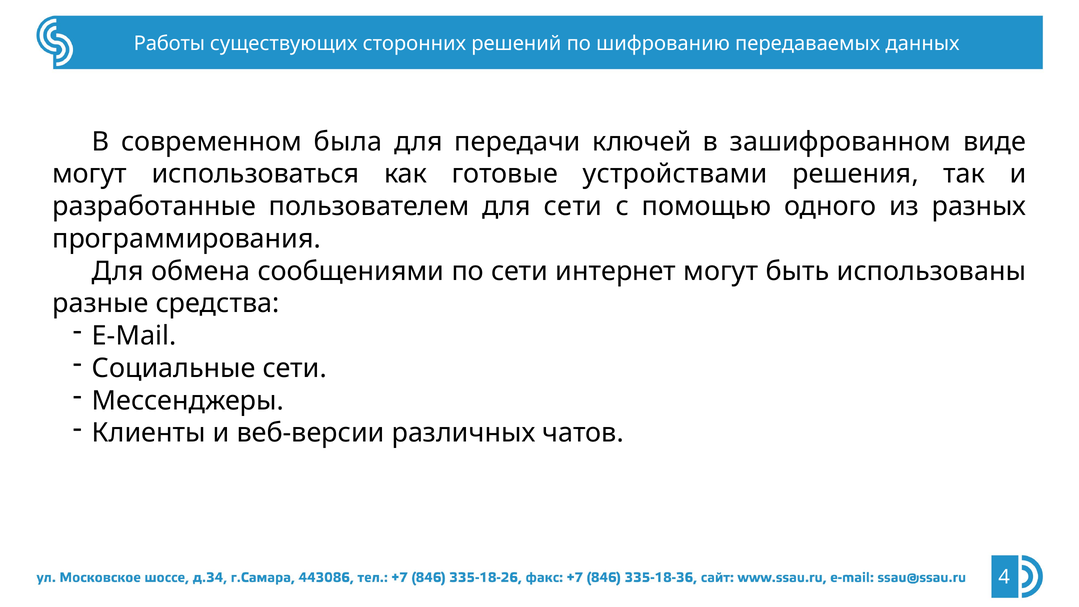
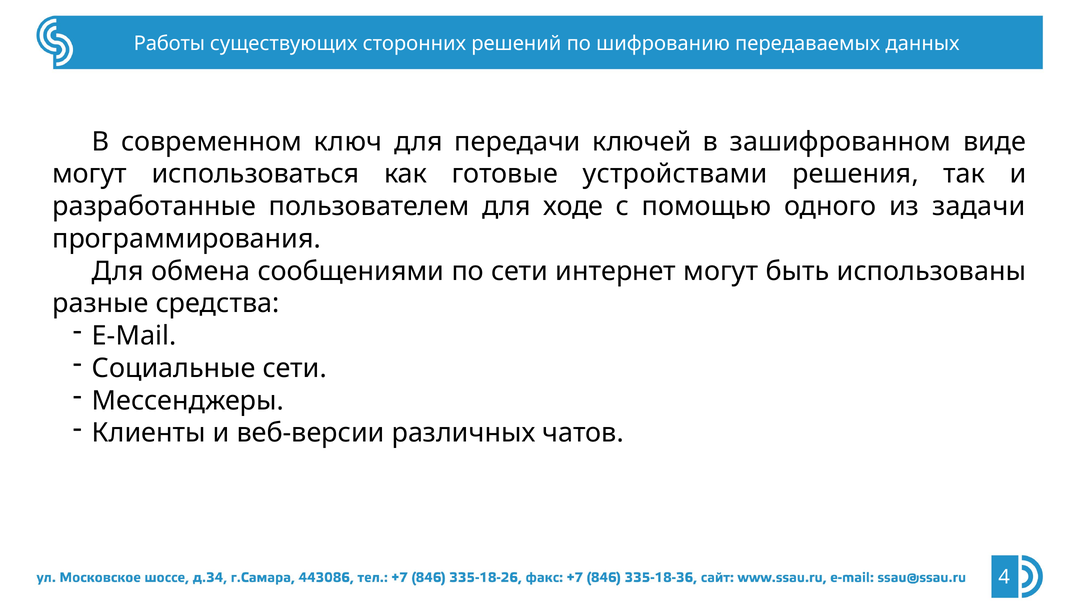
была: была -> ключ
для сети: сети -> ходе
разных: разных -> задачи
